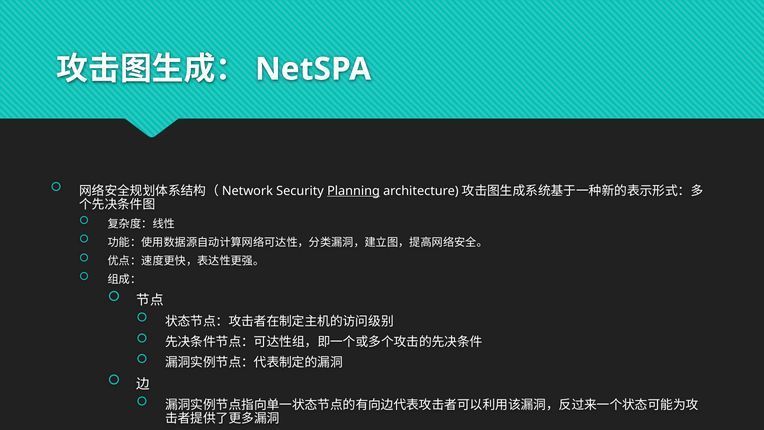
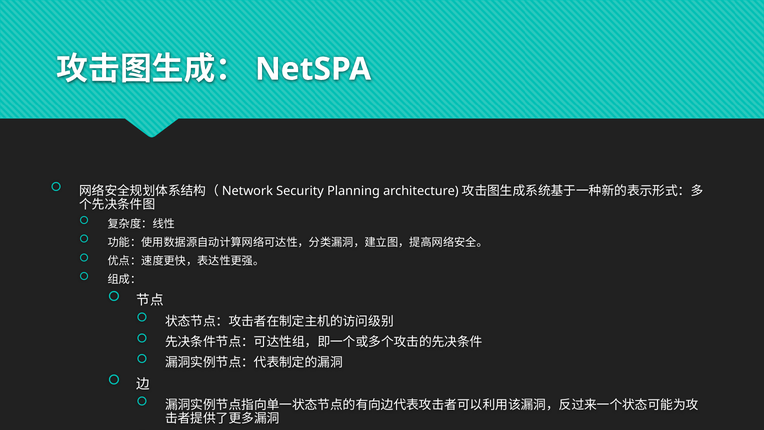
Planning underline: present -> none
